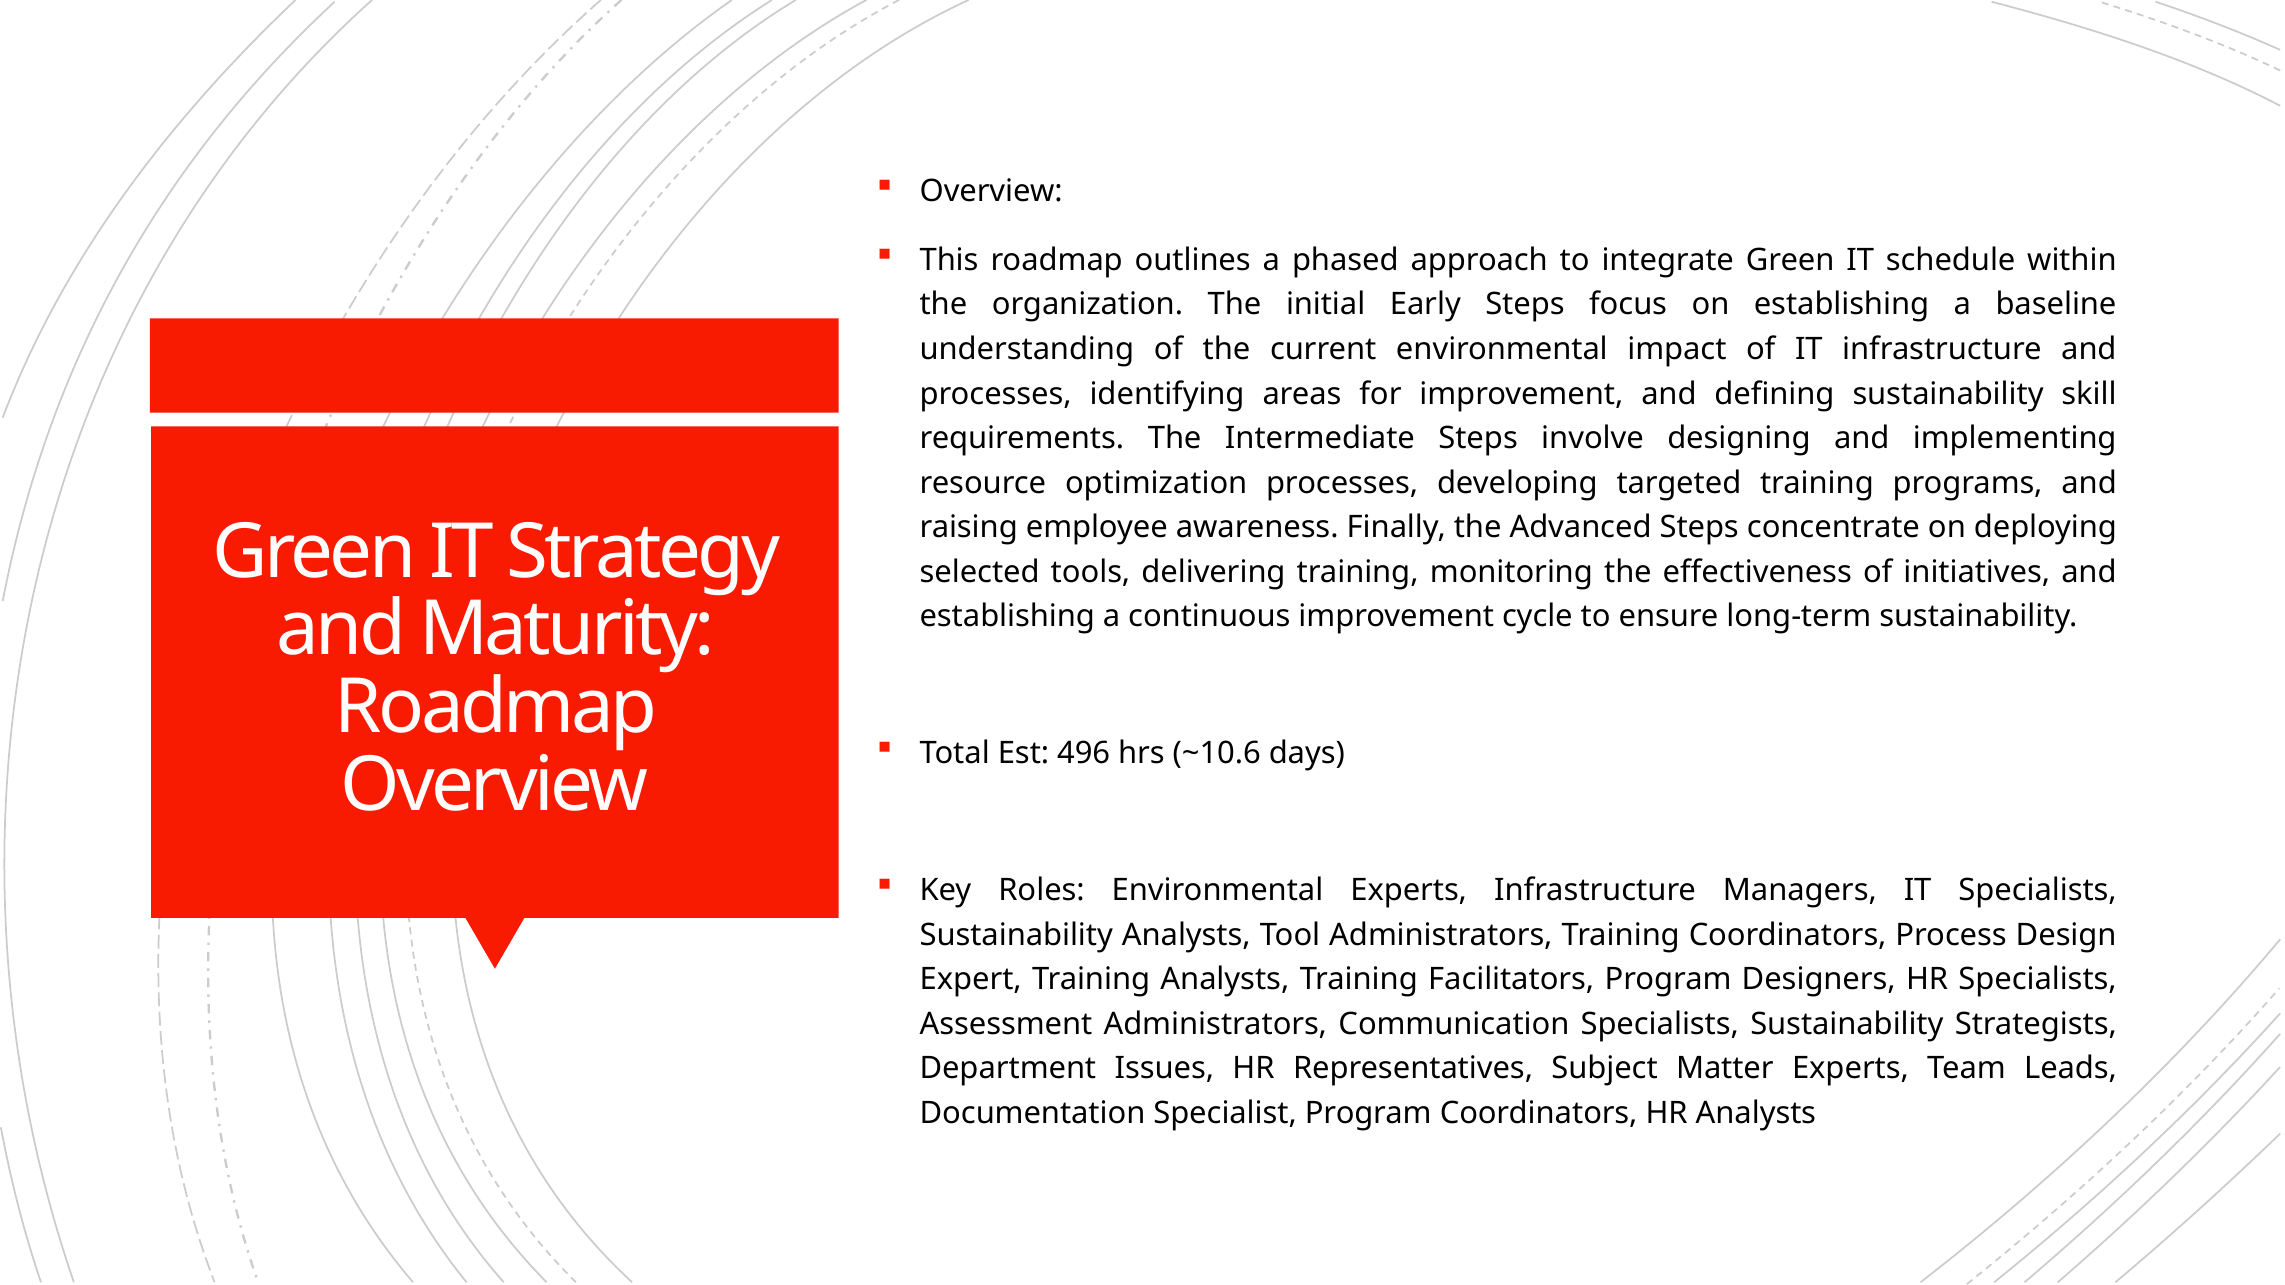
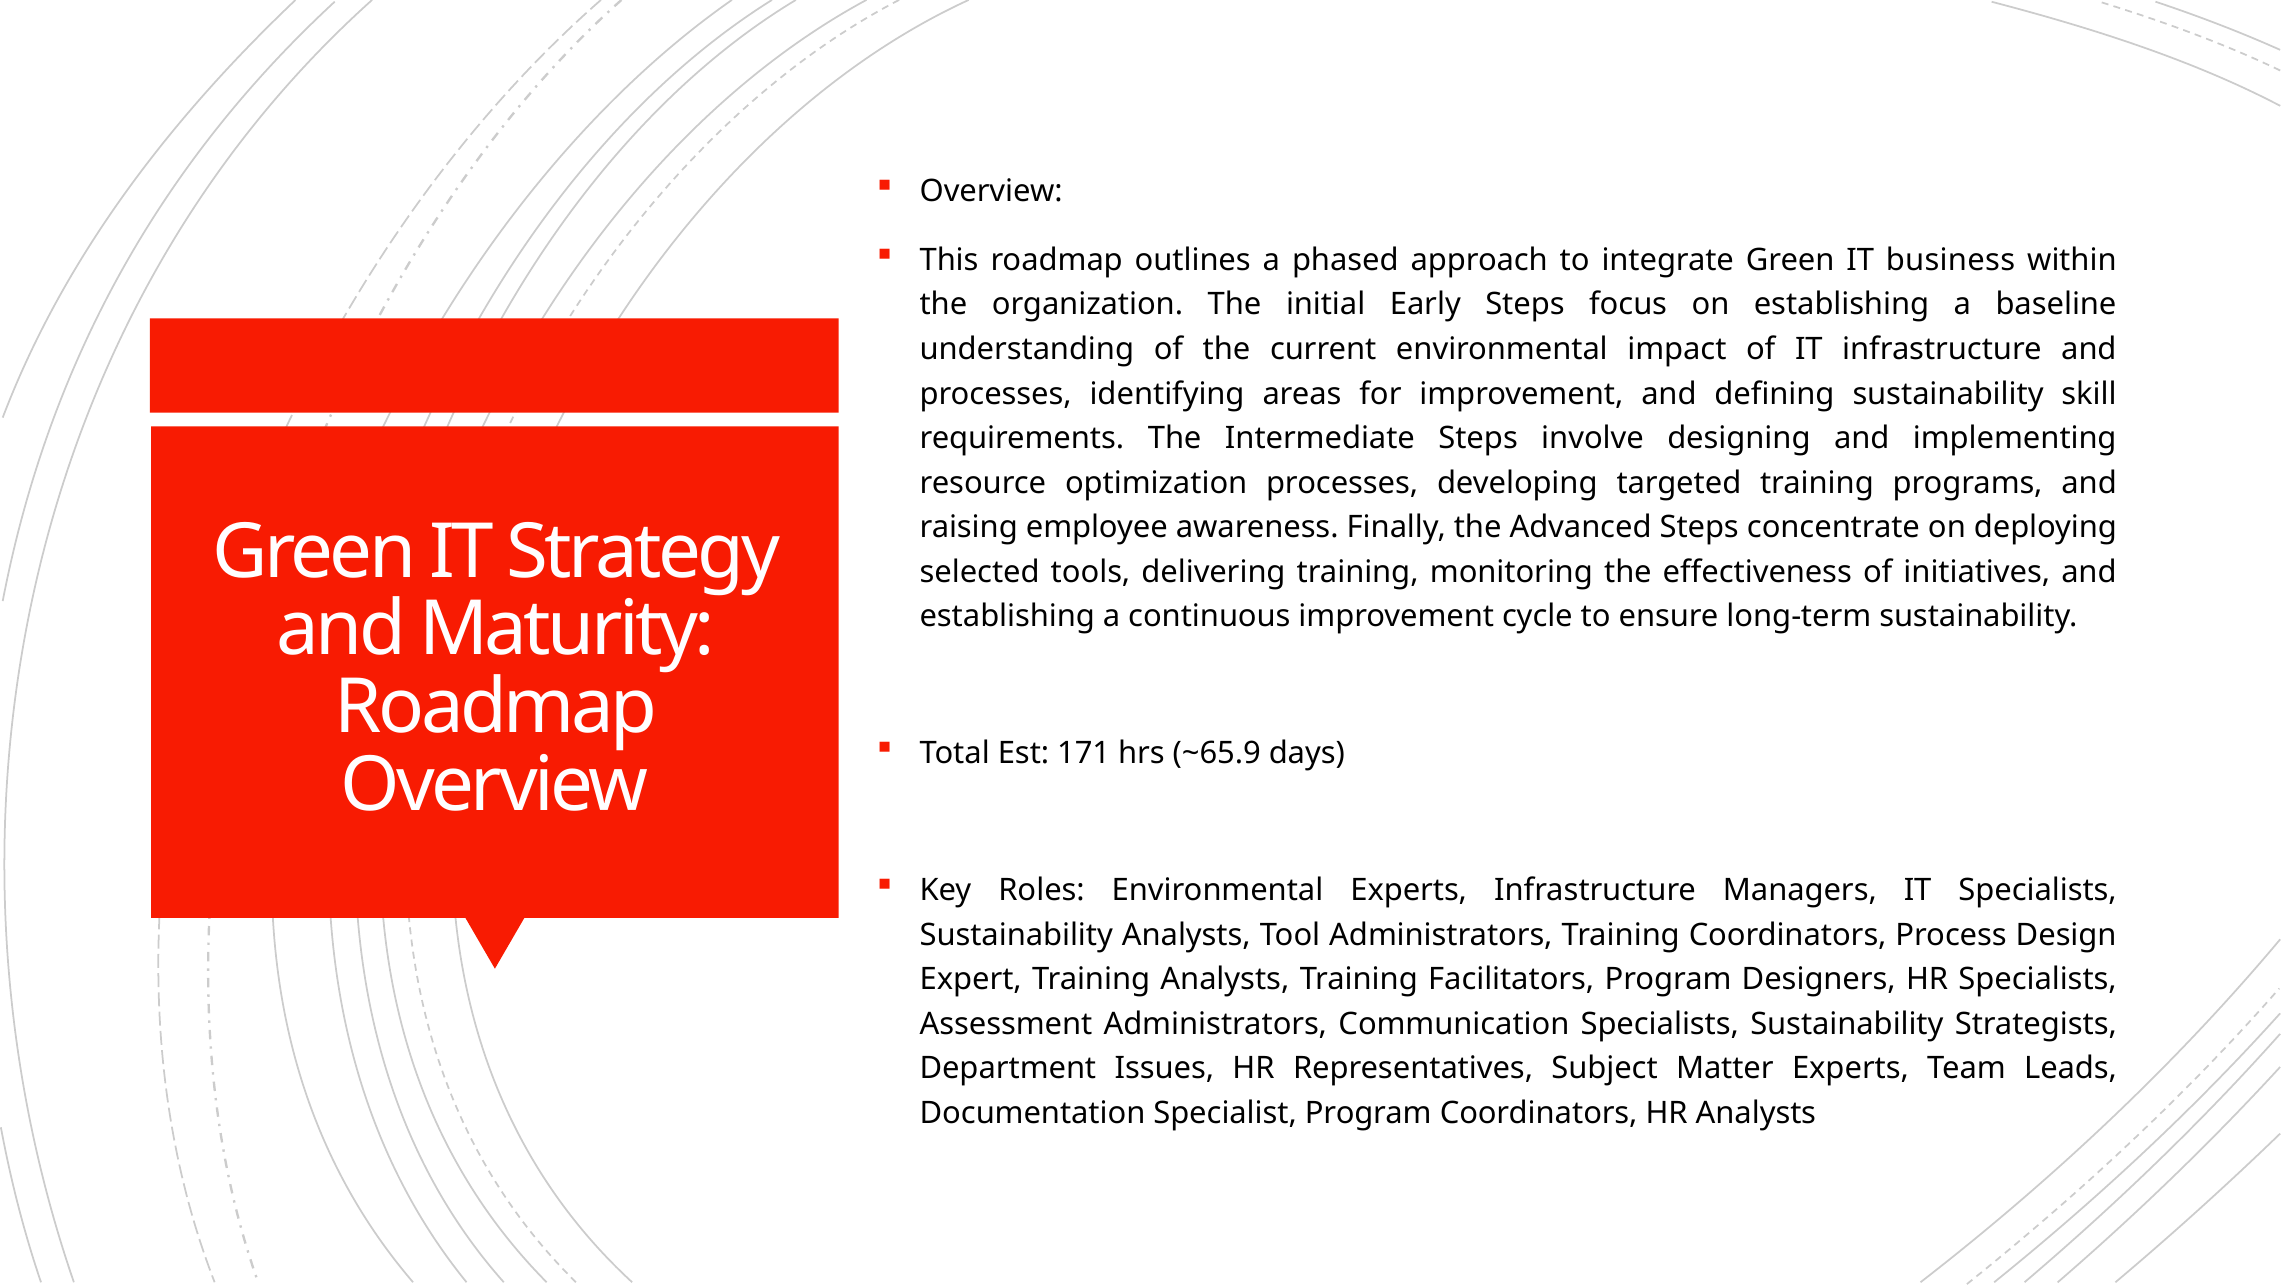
schedule: schedule -> business
496: 496 -> 171
~10.6: ~10.6 -> ~65.9
